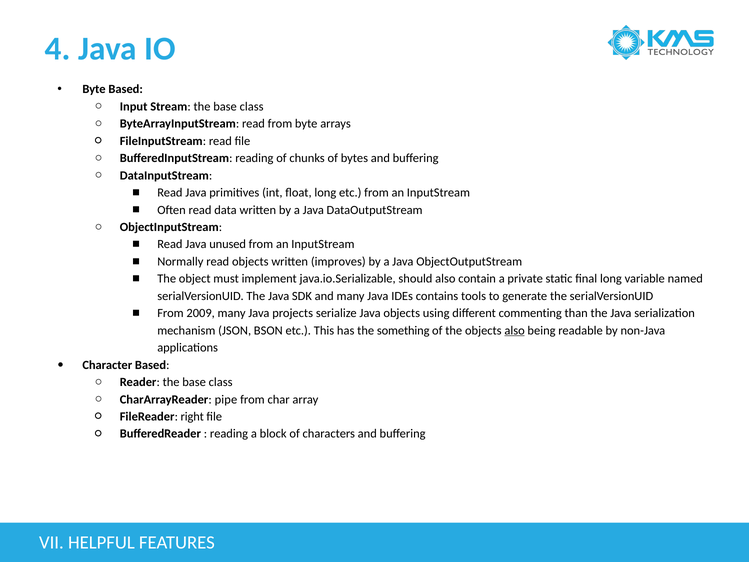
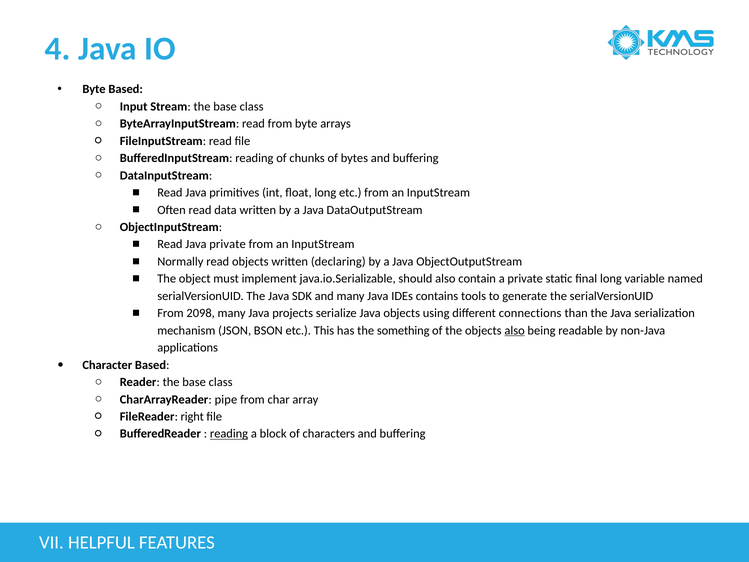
Java unused: unused -> private
improves: improves -> declaring
2009: 2009 -> 2098
commenting: commenting -> connections
reading at (229, 434) underline: none -> present
